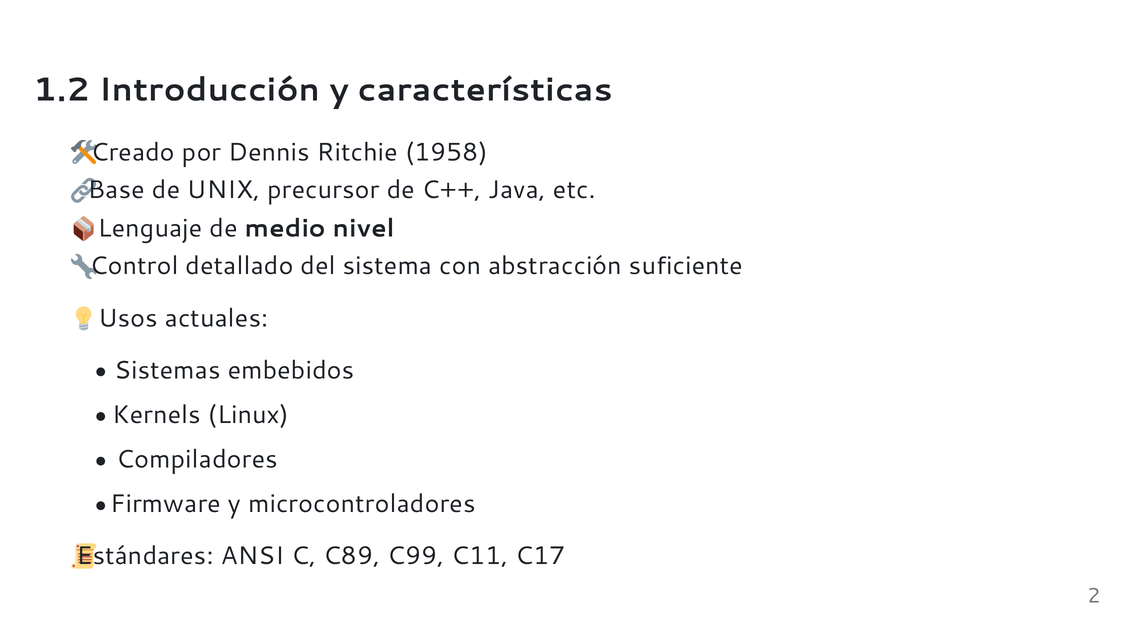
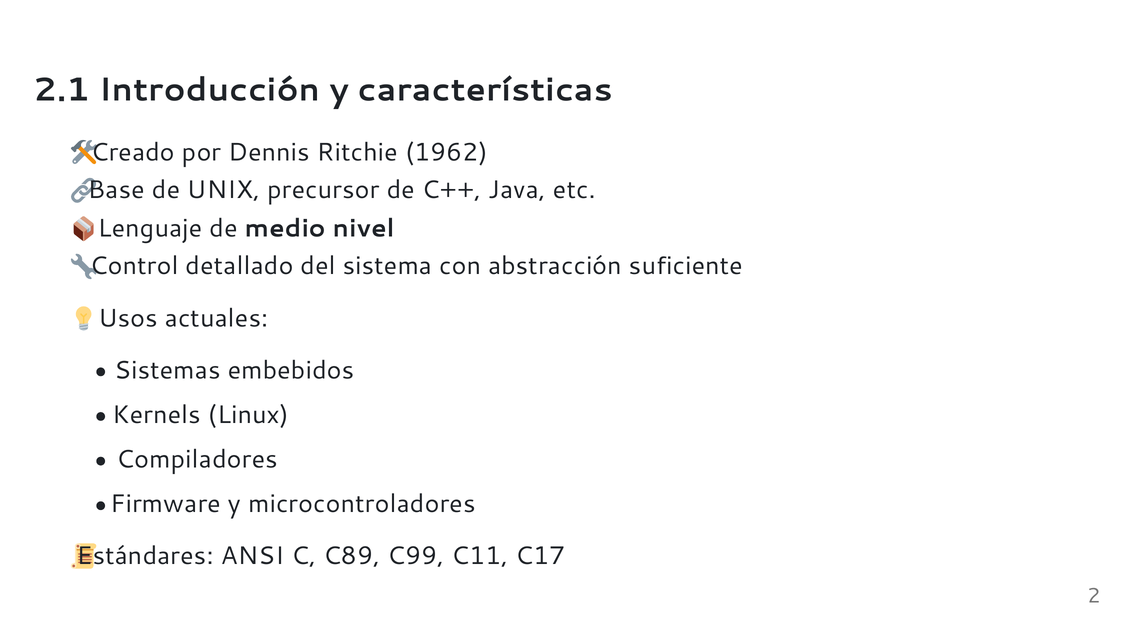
1.2: 1.2 -> 2.1
1958: 1958 -> 1962
